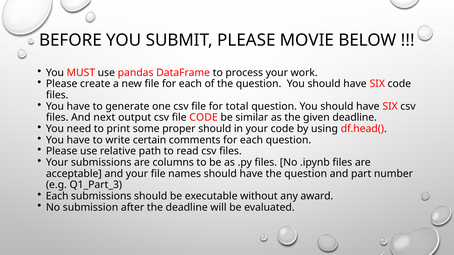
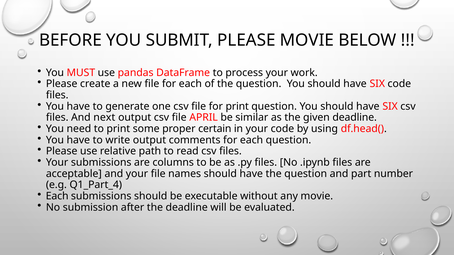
for total: total -> print
file CODE: CODE -> APRIL
proper should: should -> certain
write certain: certain -> output
Q1_Part_3: Q1_Part_3 -> Q1_Part_4
any award: award -> movie
